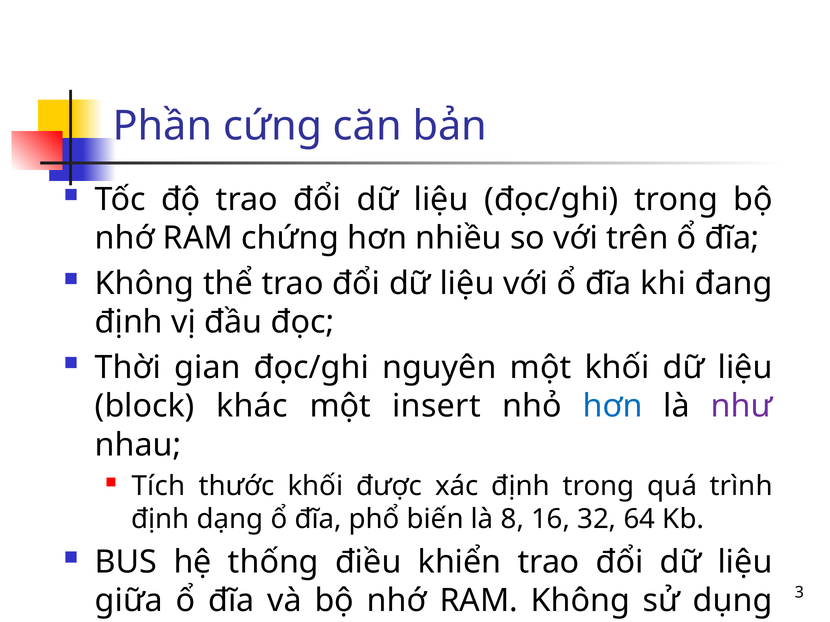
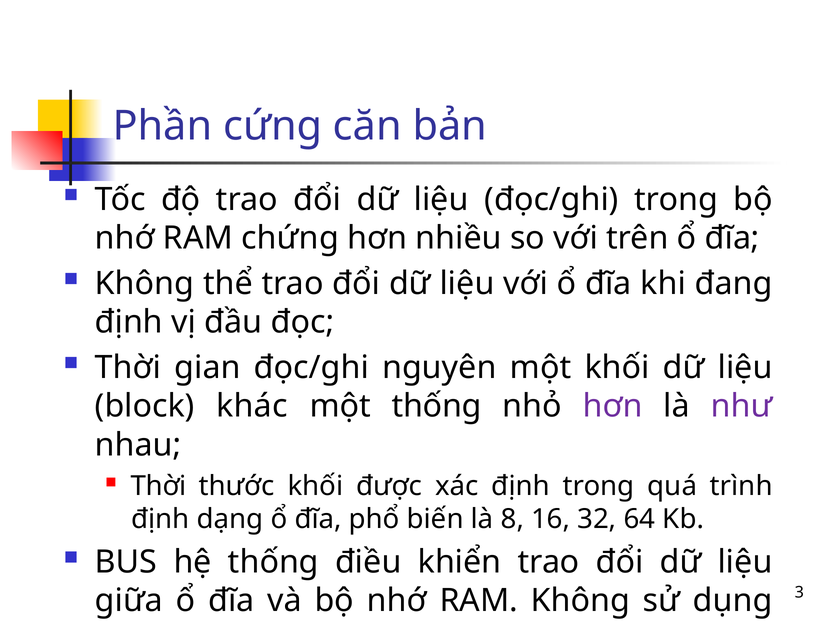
một insert: insert -> thống
hơn at (613, 407) colour: blue -> purple
Tích at (158, 486): Tích -> Thời
